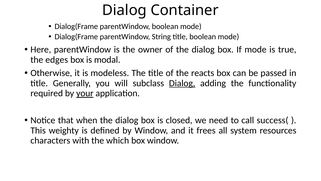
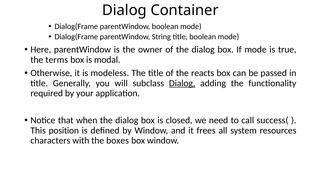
edges: edges -> terms
your underline: present -> none
weighty: weighty -> position
which: which -> boxes
